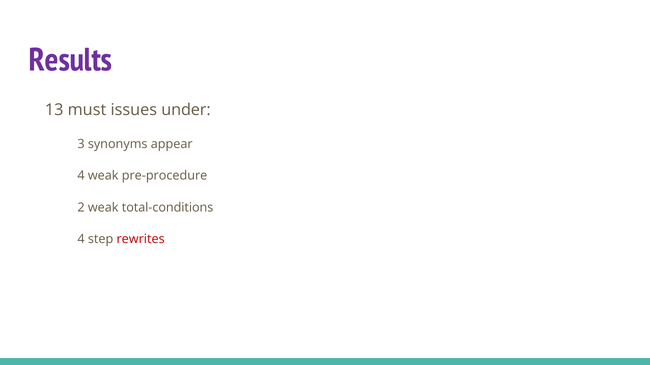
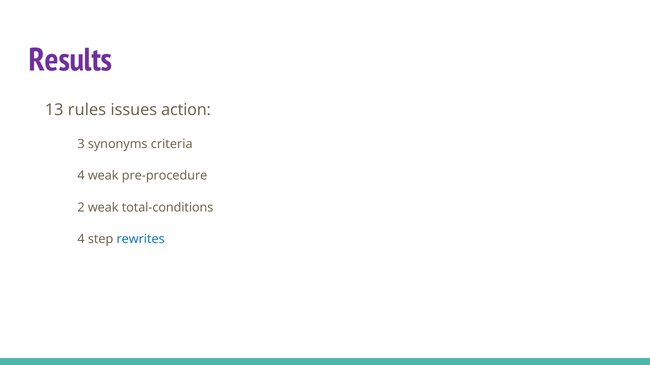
must: must -> rules
under: under -> action
appear: appear -> criteria
rewrites colour: red -> blue
